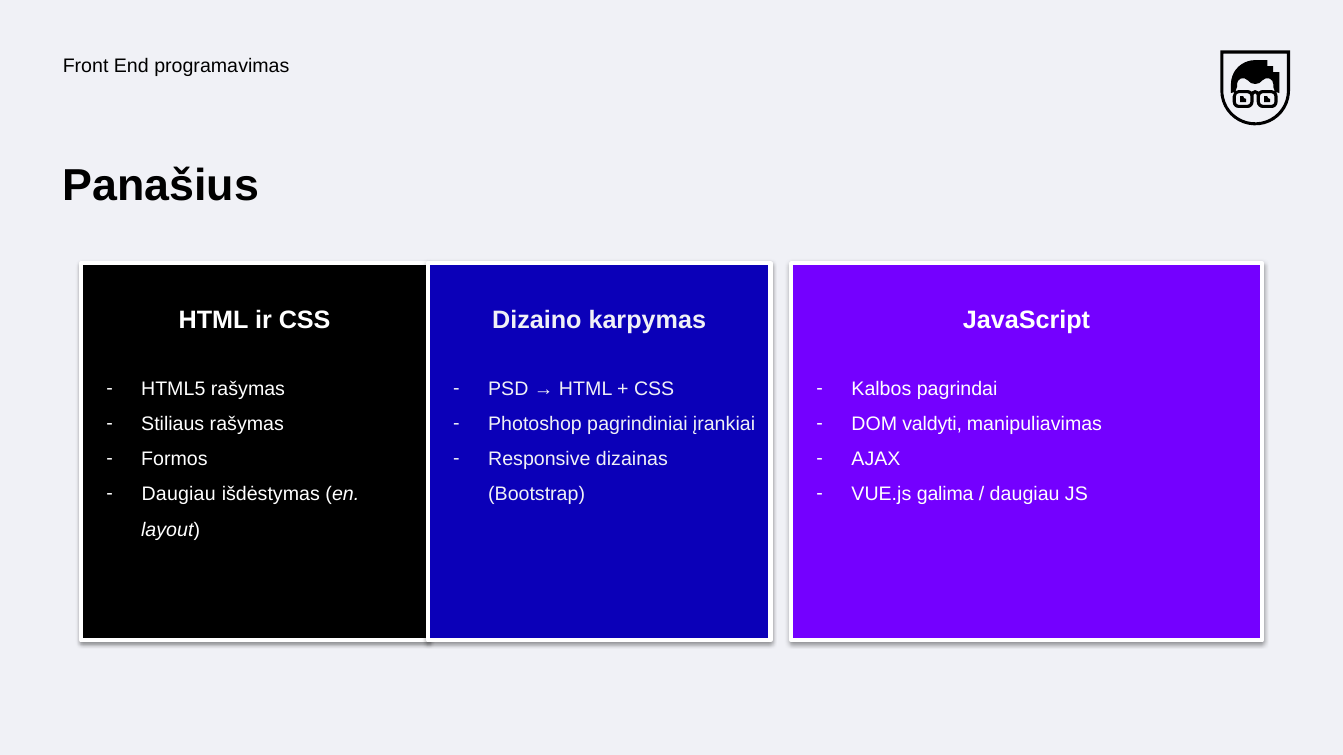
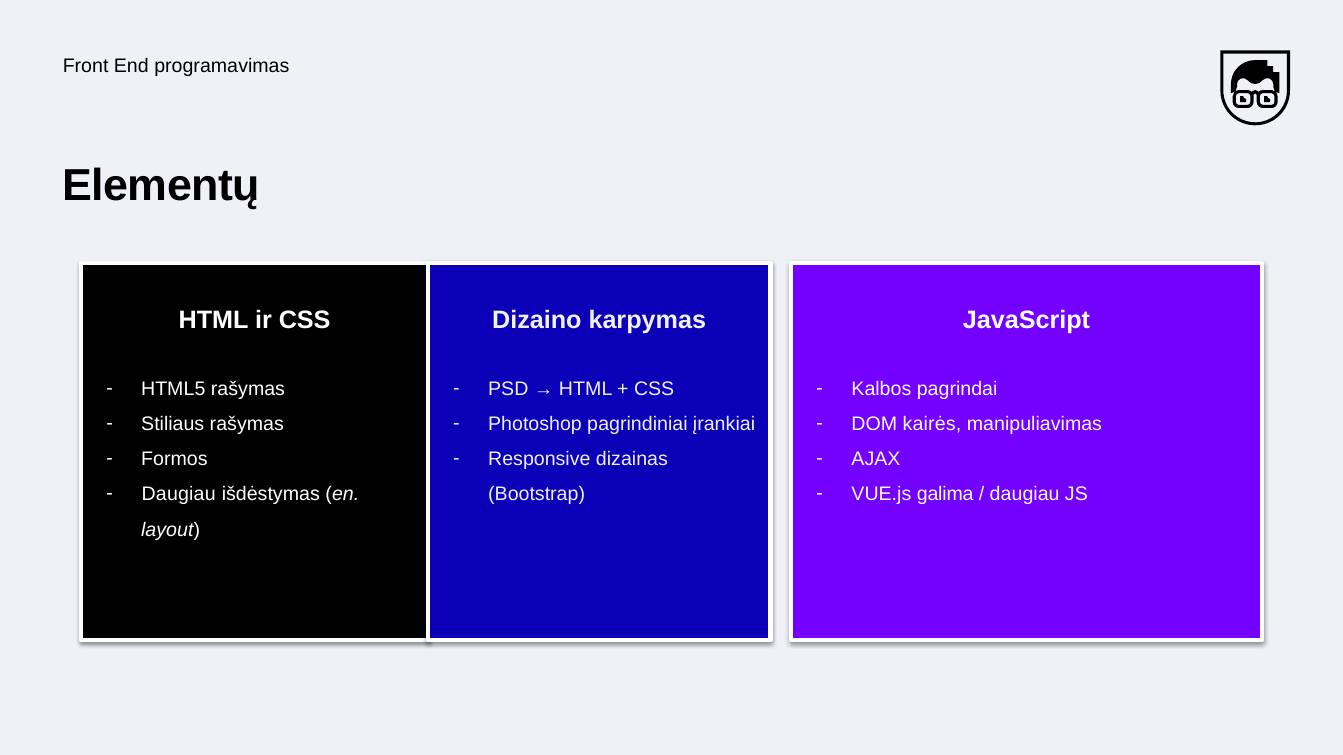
Panašius: Panašius -> Elementų
valdyti: valdyti -> kairės
